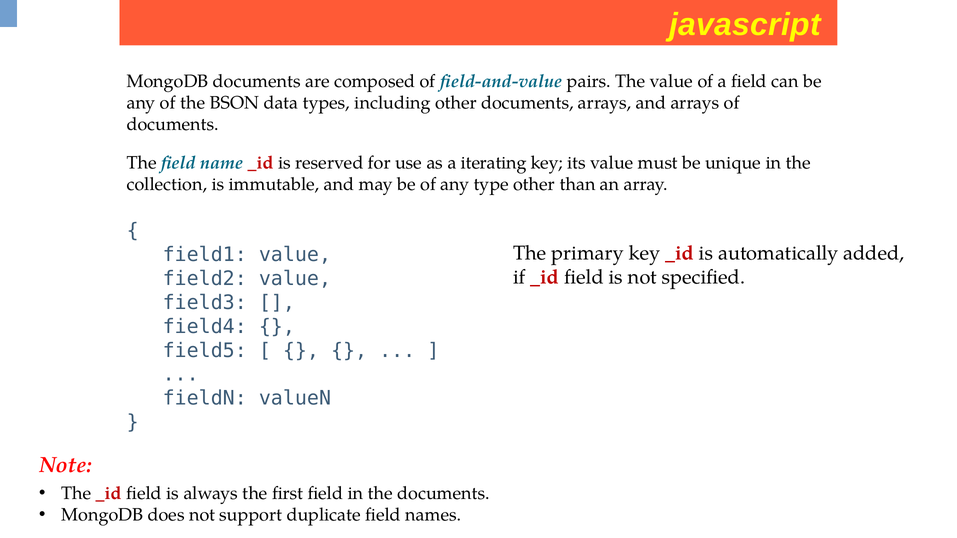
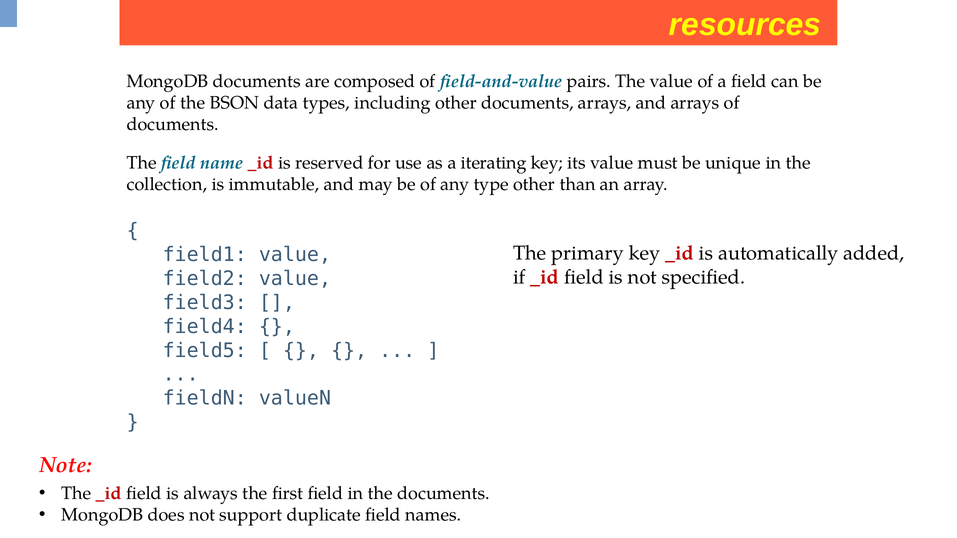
javascript: javascript -> resources
